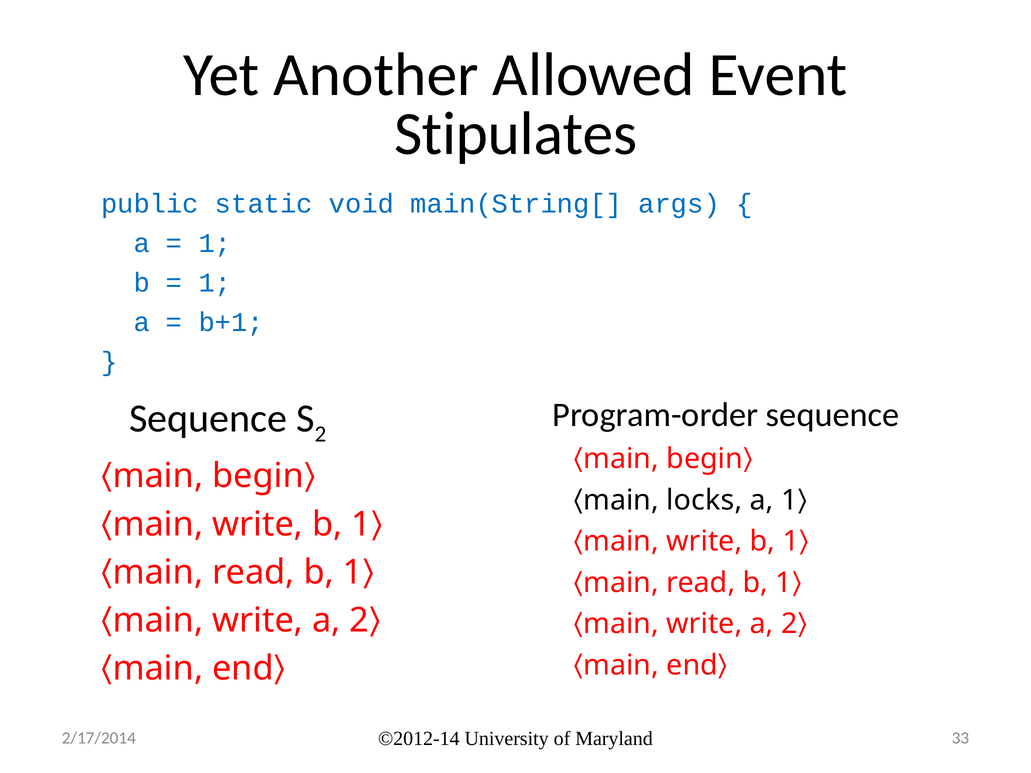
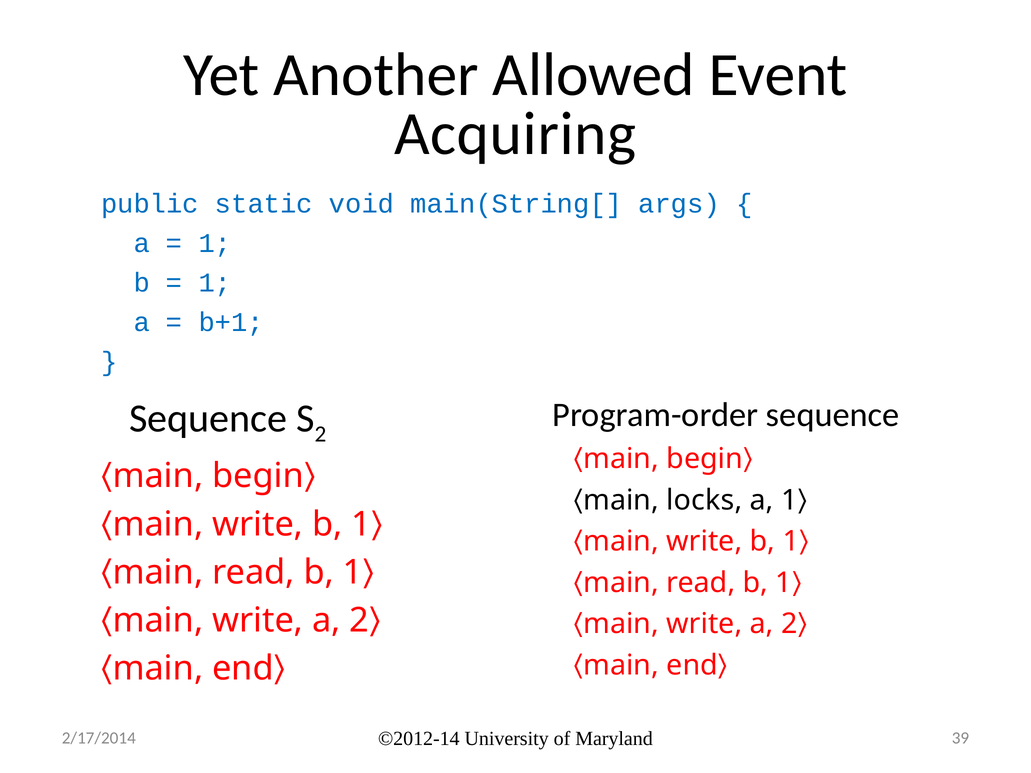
Stipulates: Stipulates -> Acquiring
33: 33 -> 39
